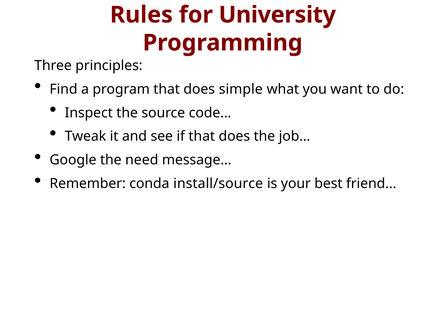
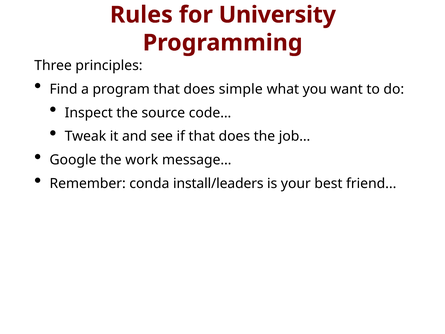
need: need -> work
install/source: install/source -> install/leaders
